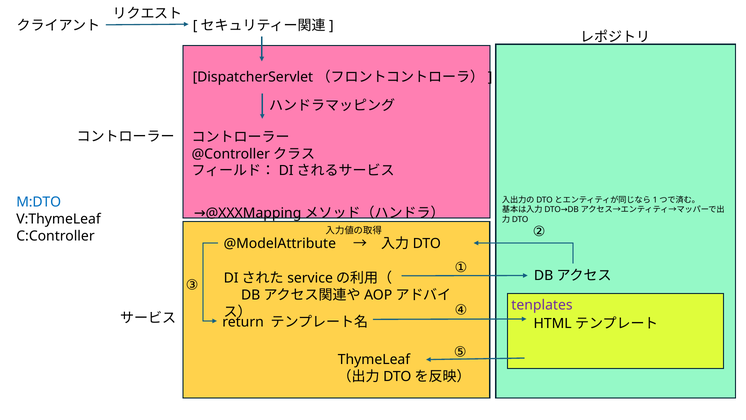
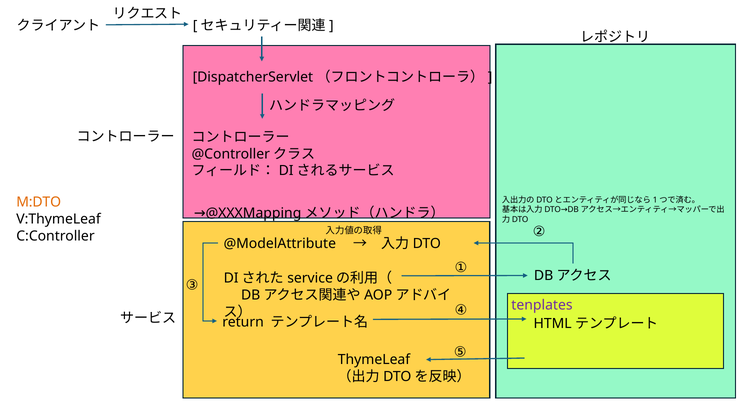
M:DTO colour: blue -> orange
